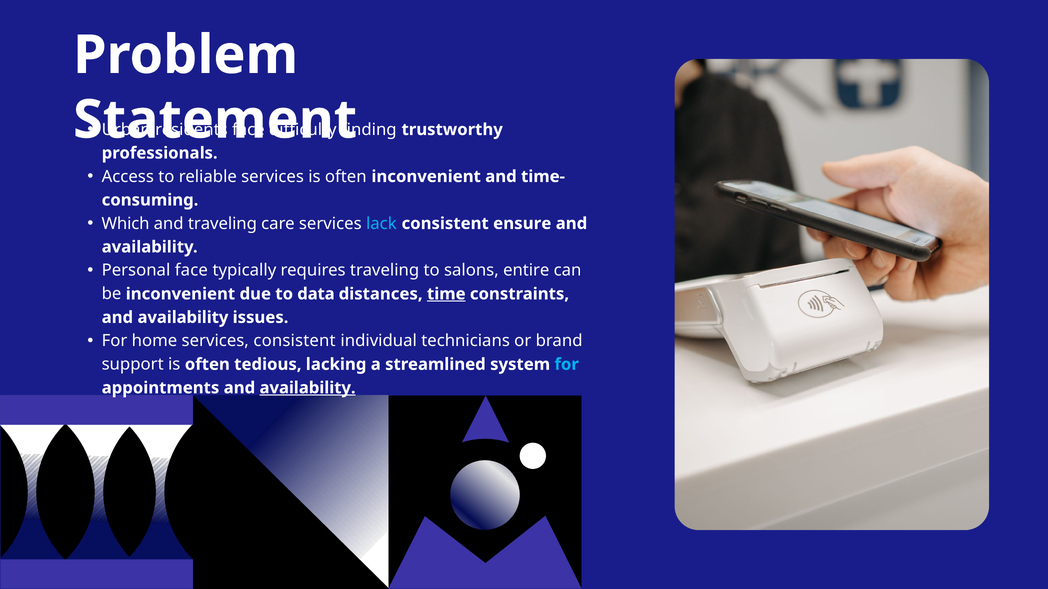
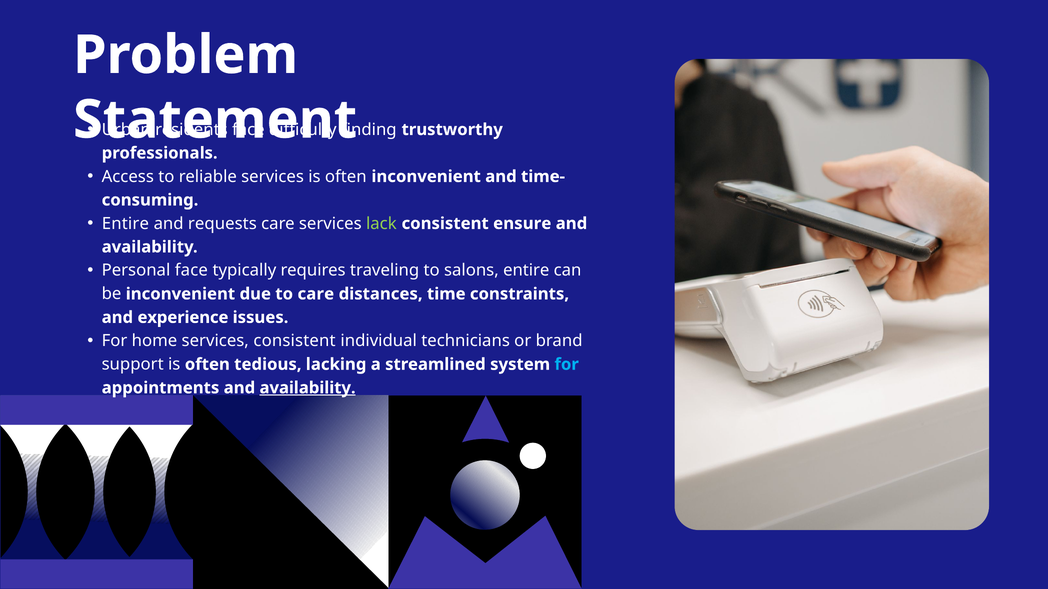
Which at (126, 224): Which -> Entire
and traveling: traveling -> requests
lack colour: light blue -> light green
to data: data -> care
time underline: present -> none
availability at (183, 318): availability -> experience
